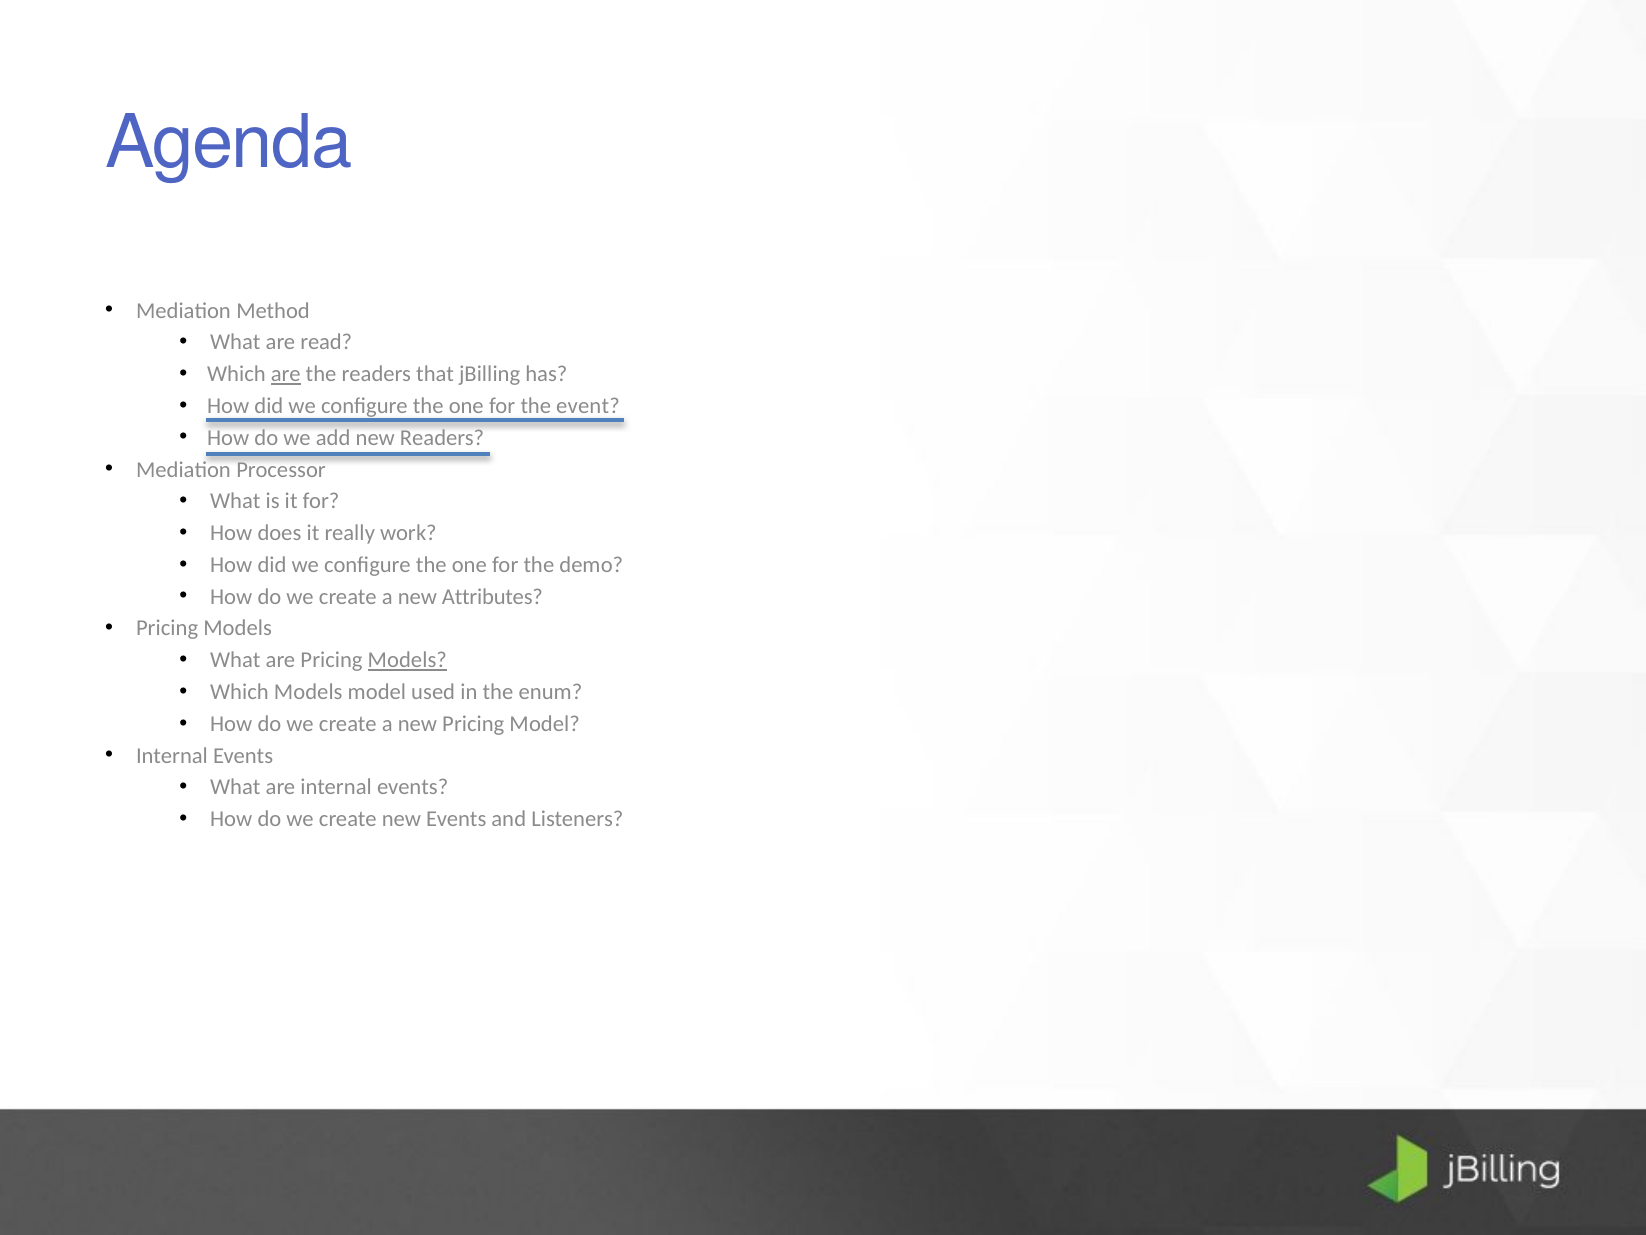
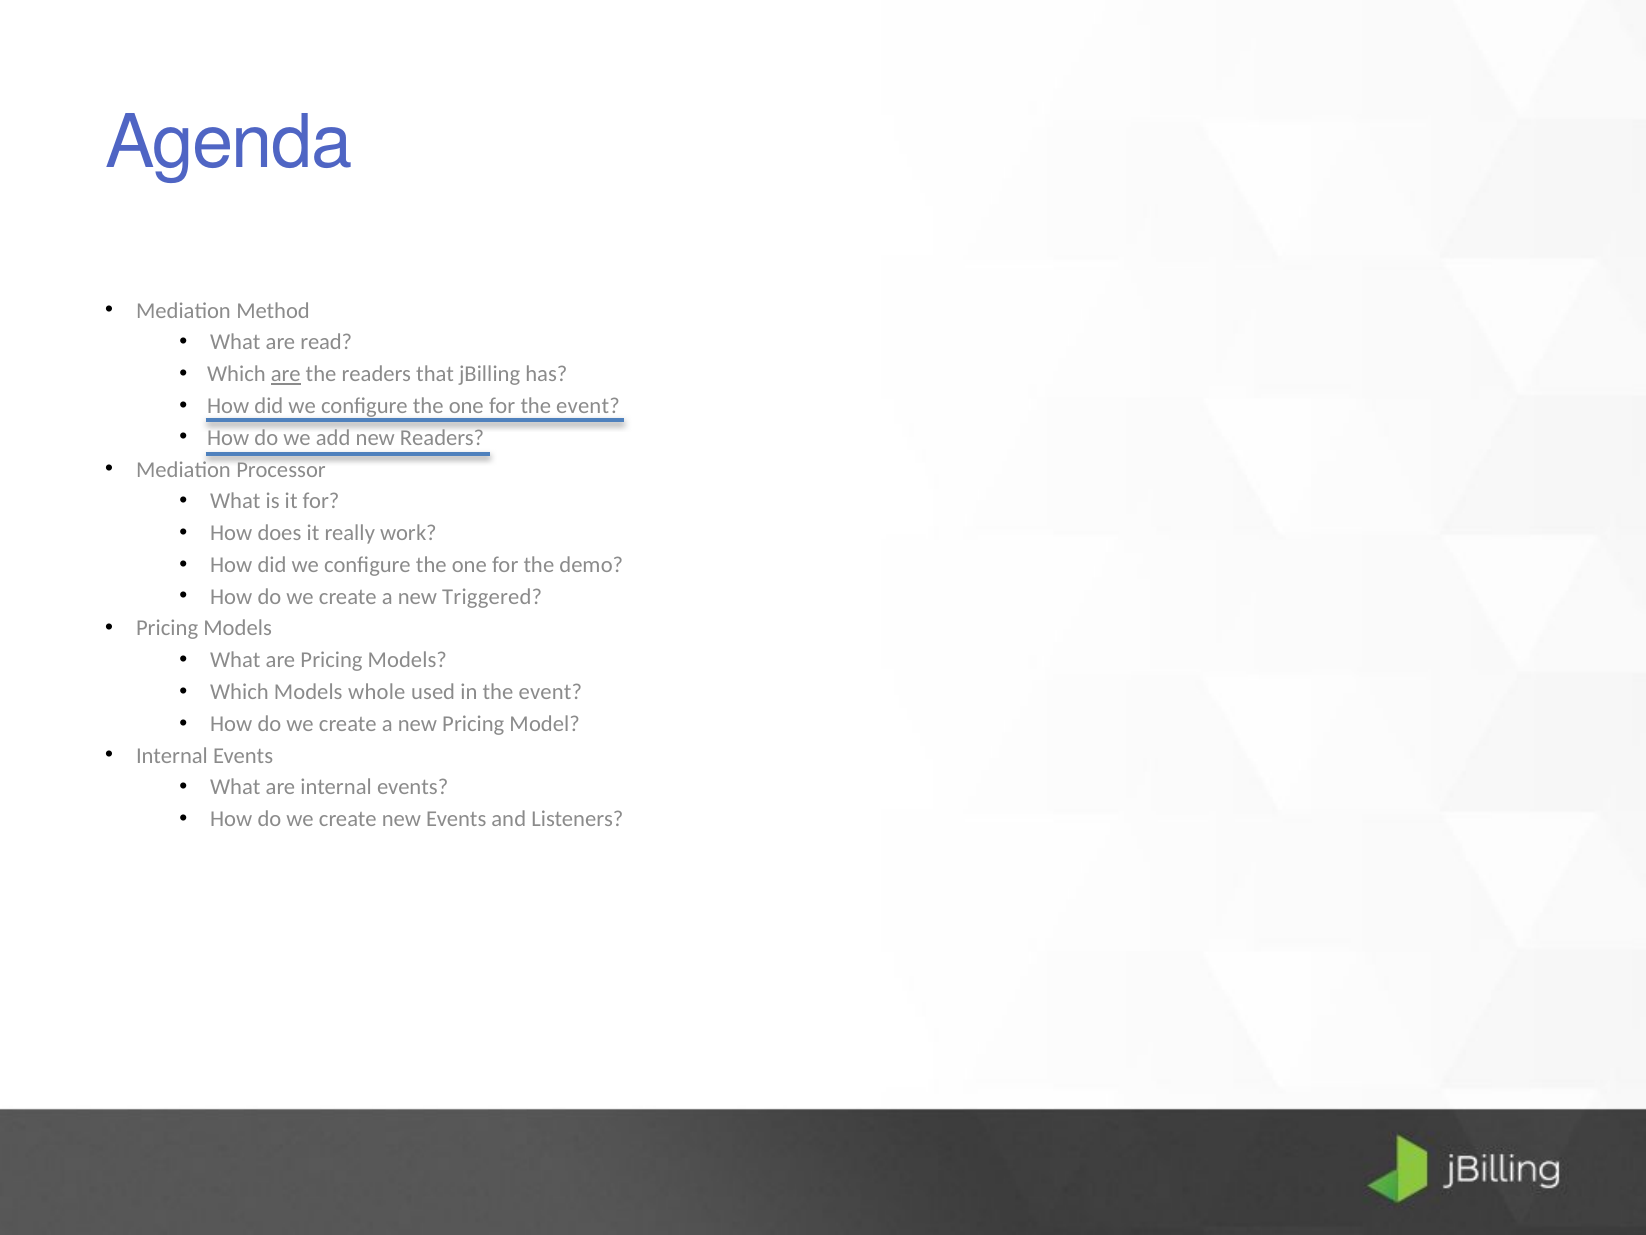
Attributes: Attributes -> Triggered
Models at (407, 660) underline: present -> none
Models model: model -> whole
in the enum: enum -> event
